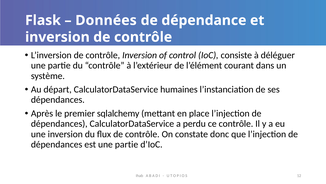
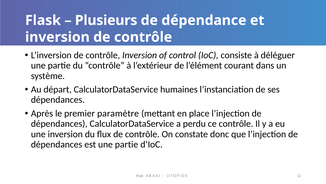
Données: Données -> Plusieurs
sqlalchemy: sqlalchemy -> paramètre
